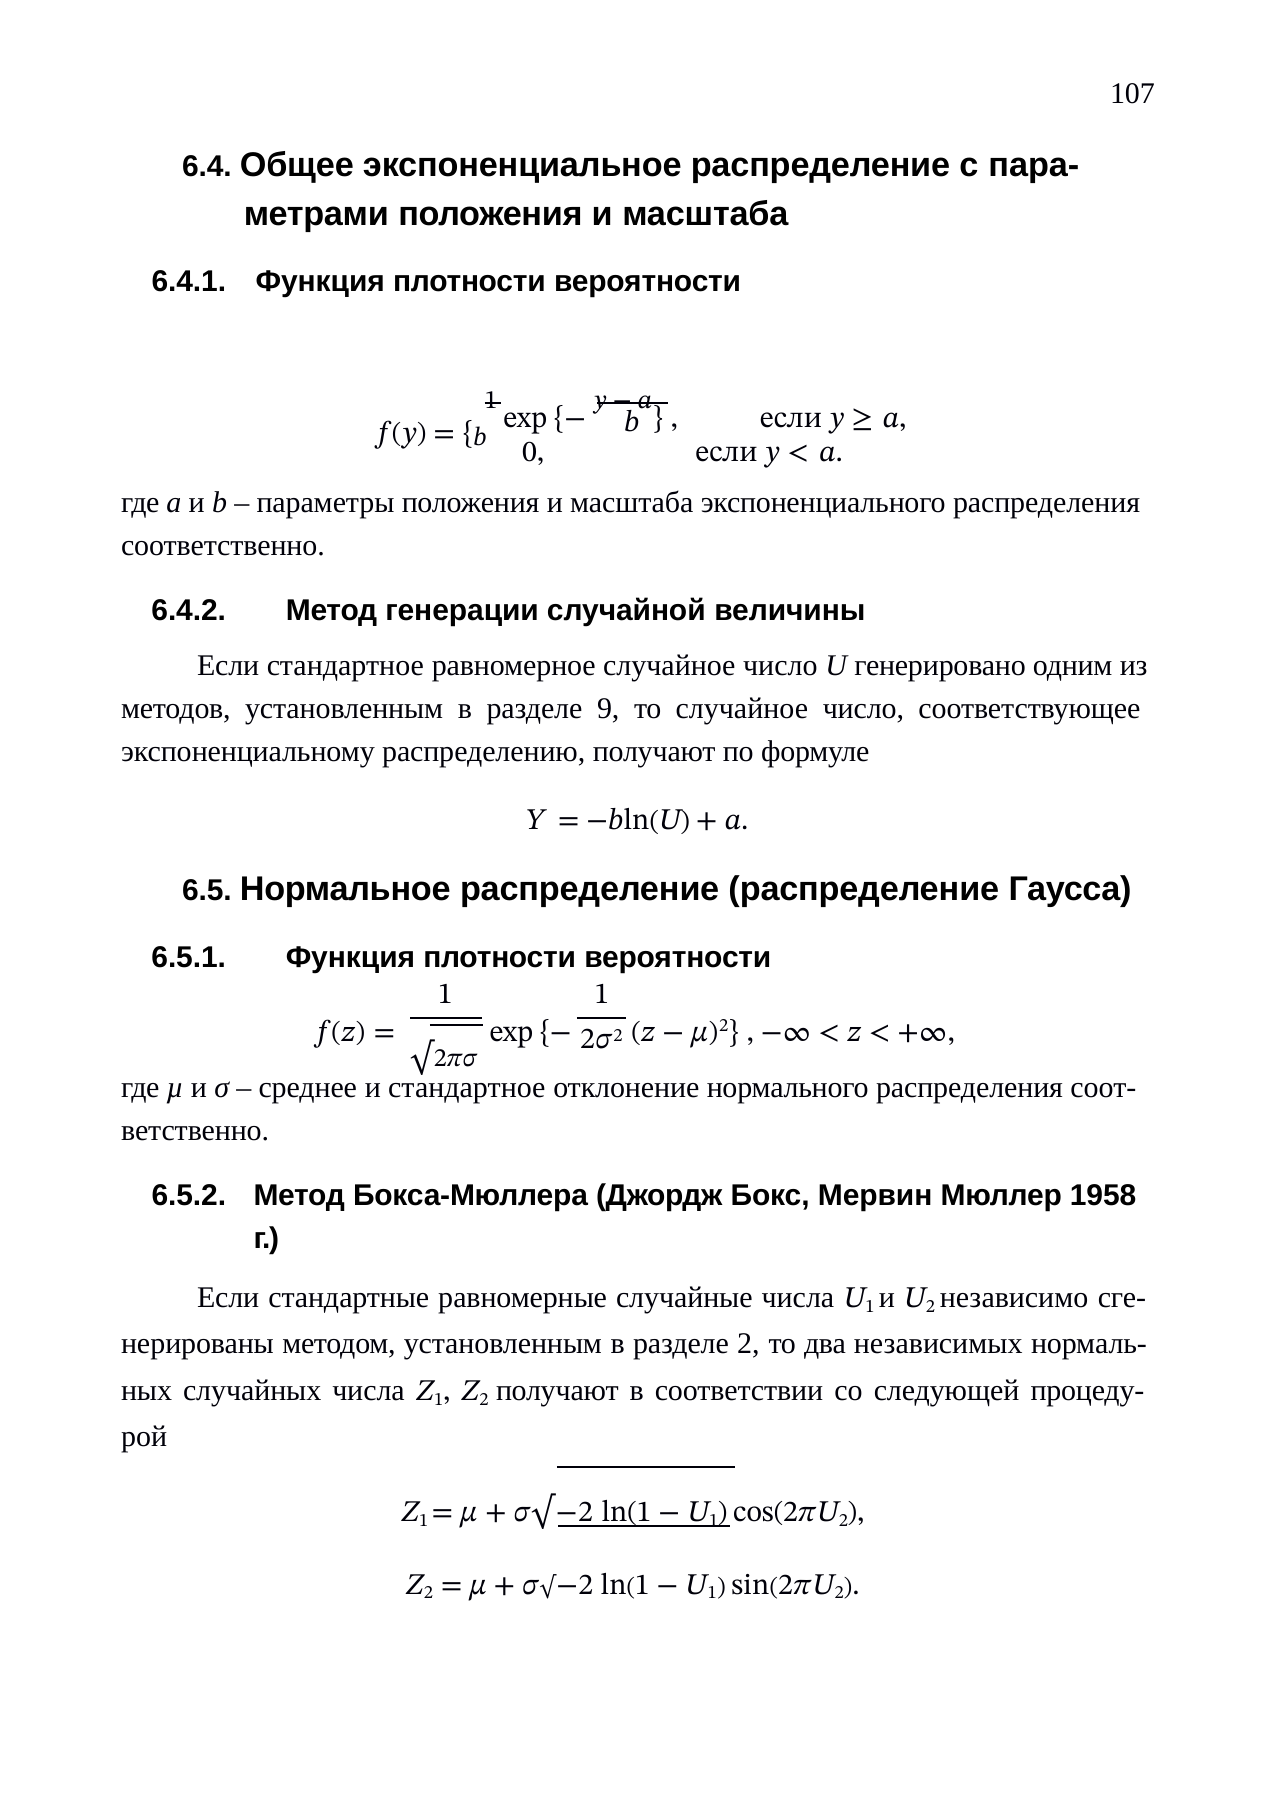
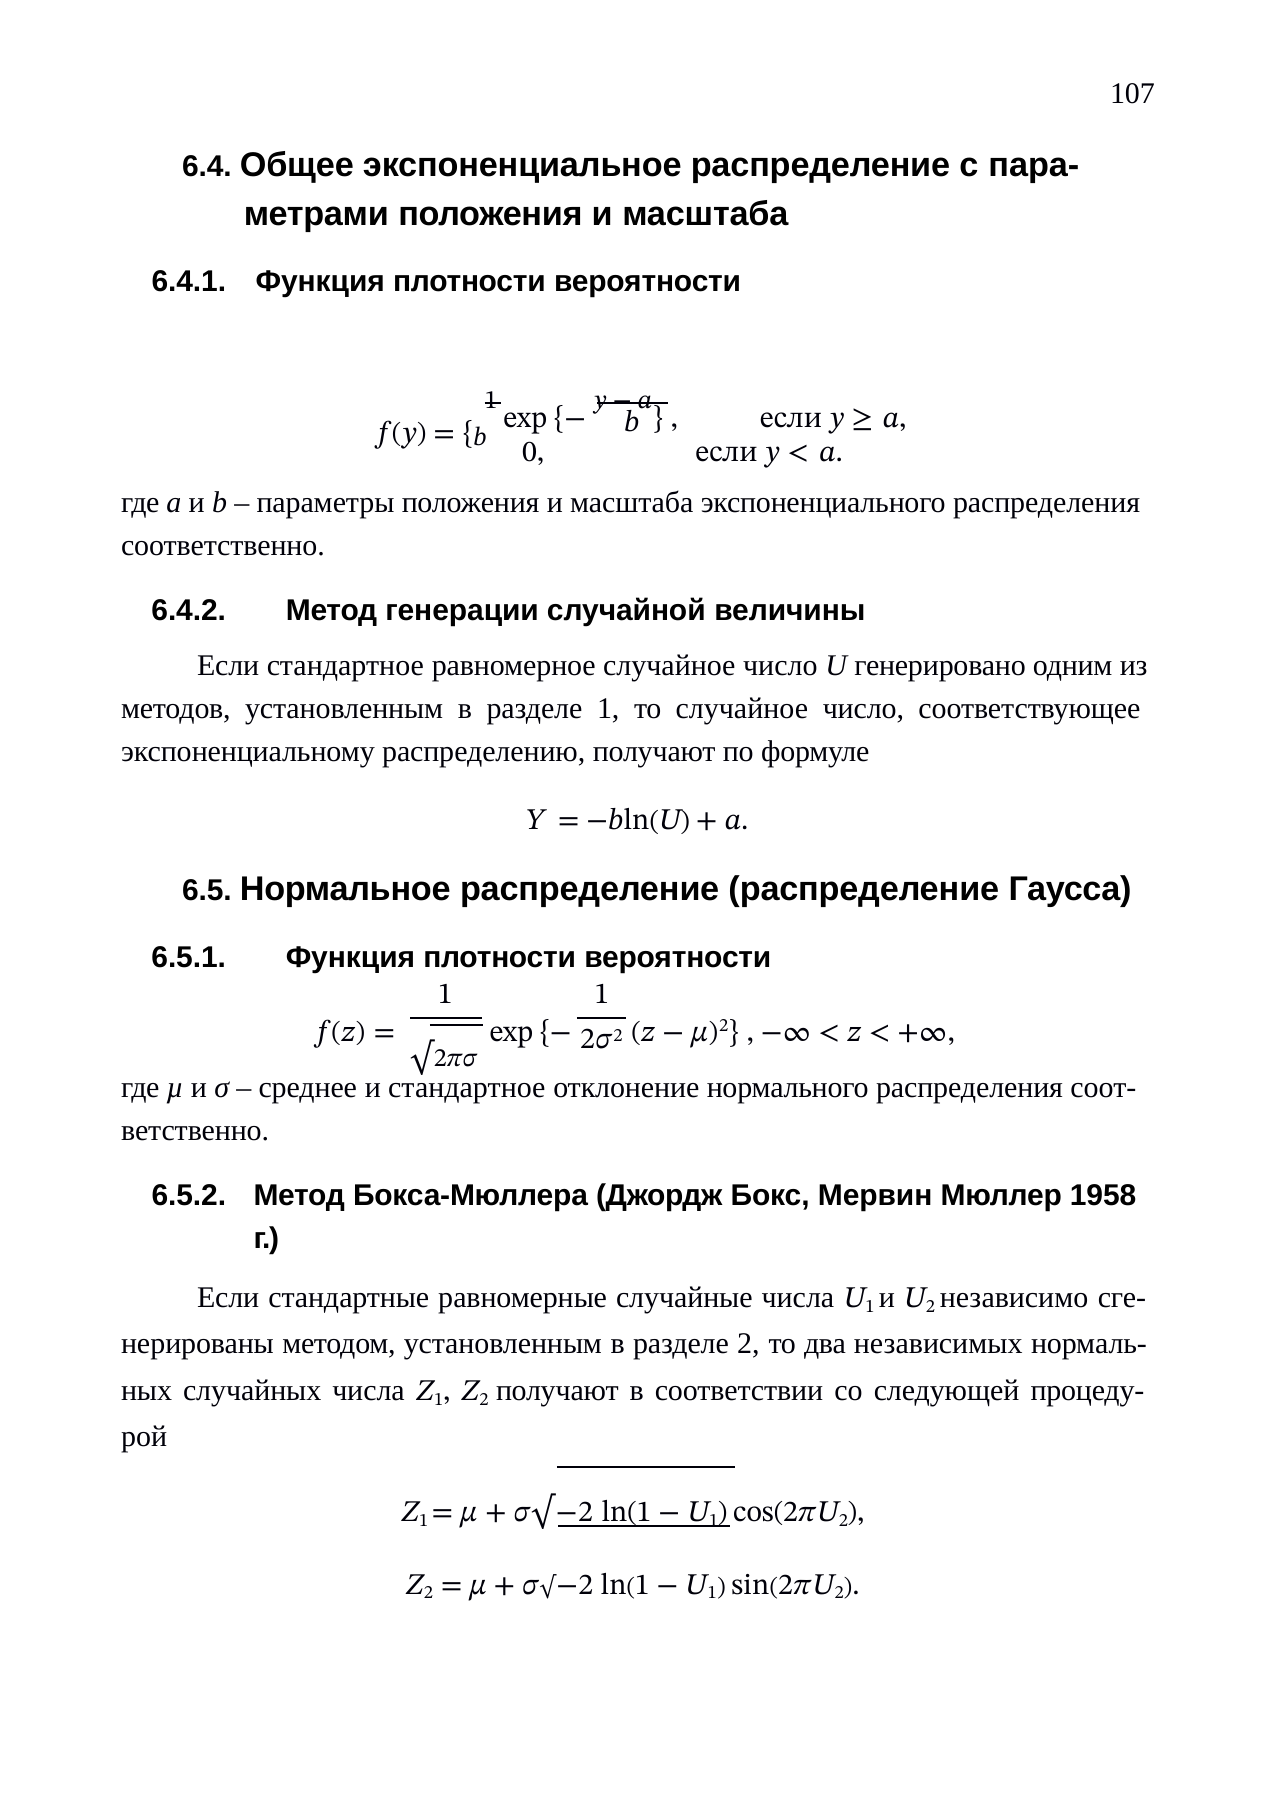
разделе 9: 9 -> 1
